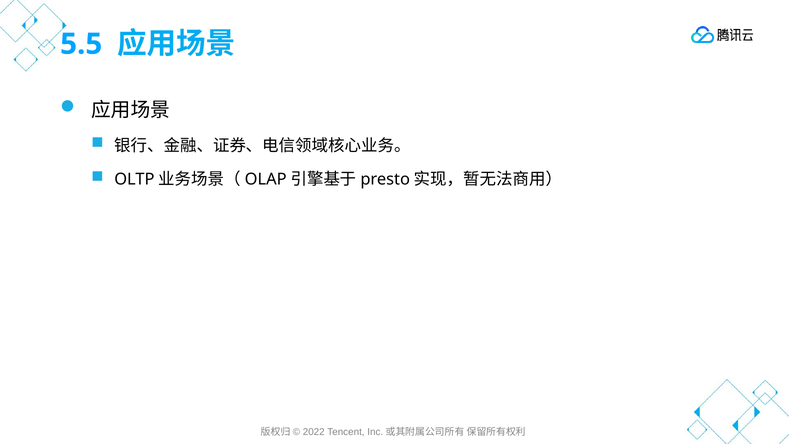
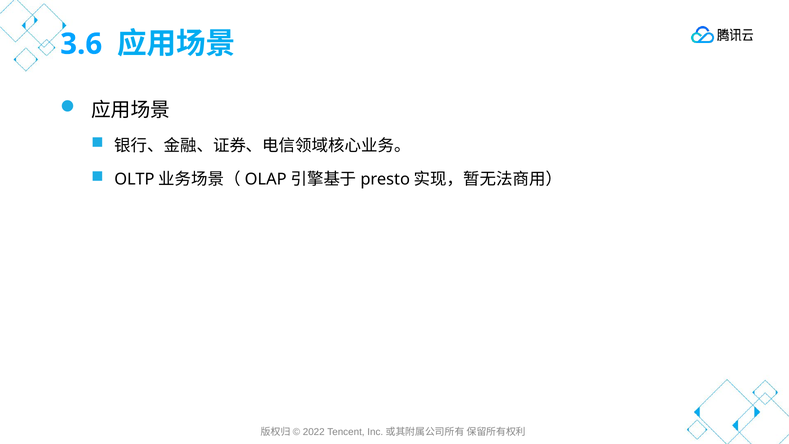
5.5: 5.5 -> 3.6
